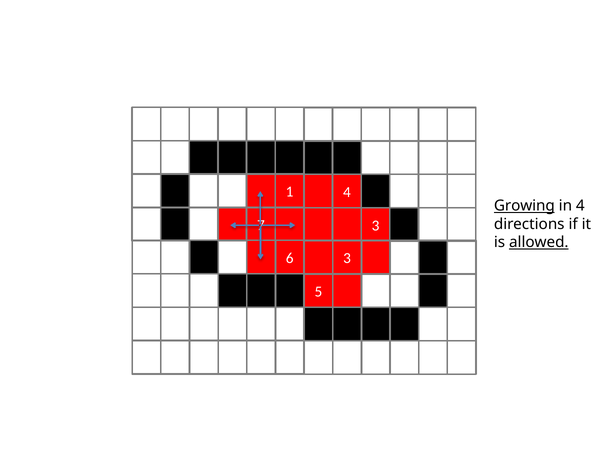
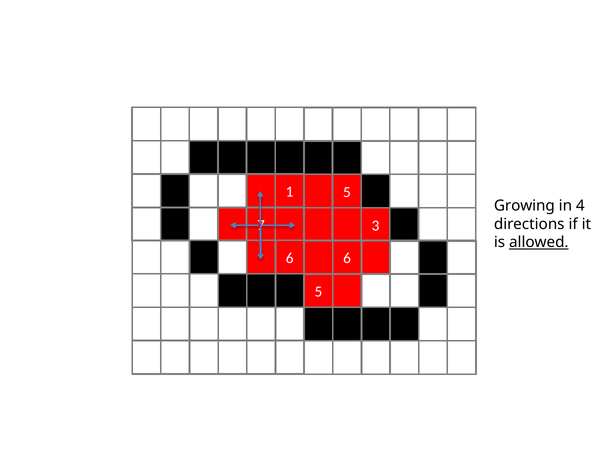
1 4: 4 -> 5
Growing underline: present -> none
6 3: 3 -> 6
